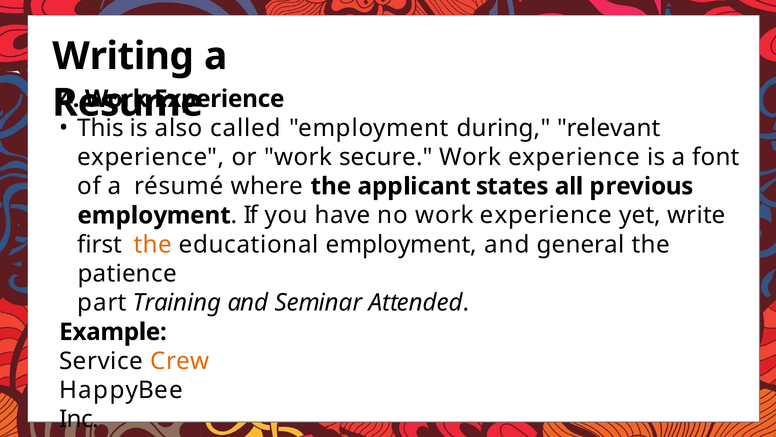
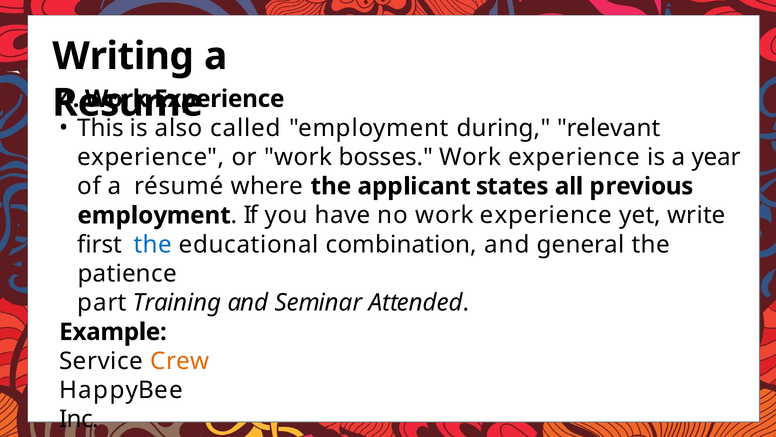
secure: secure -> bosses
font: font -> year
the at (153, 244) colour: orange -> blue
educational employment: employment -> combination
